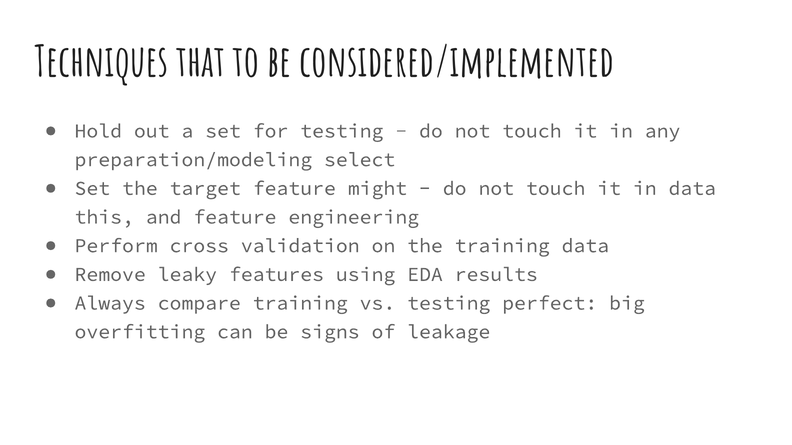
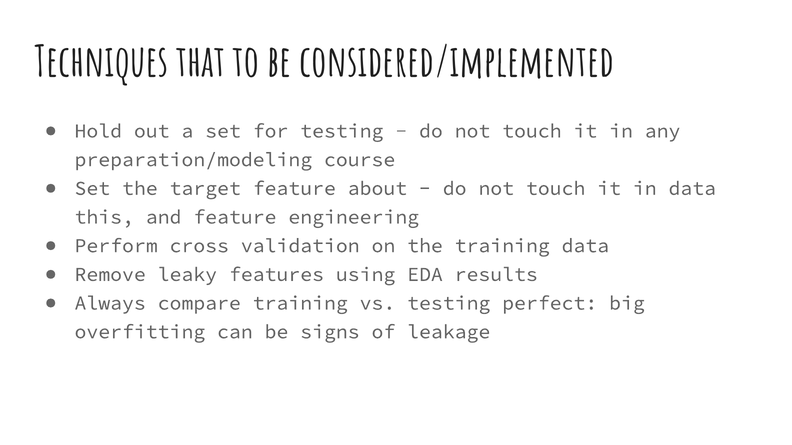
select: select -> course
might: might -> about
